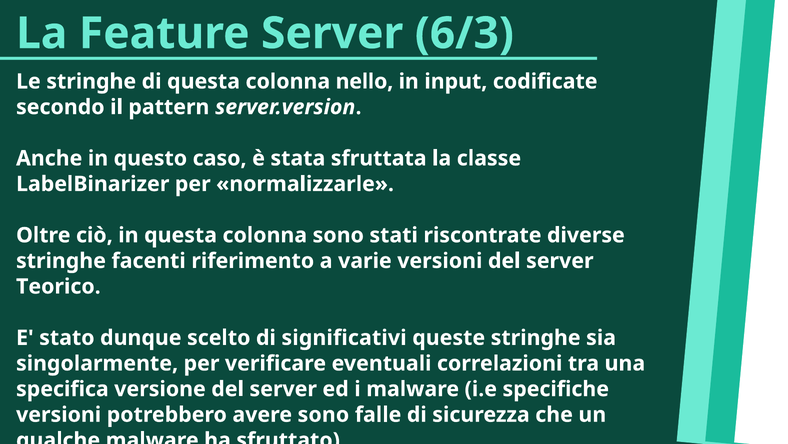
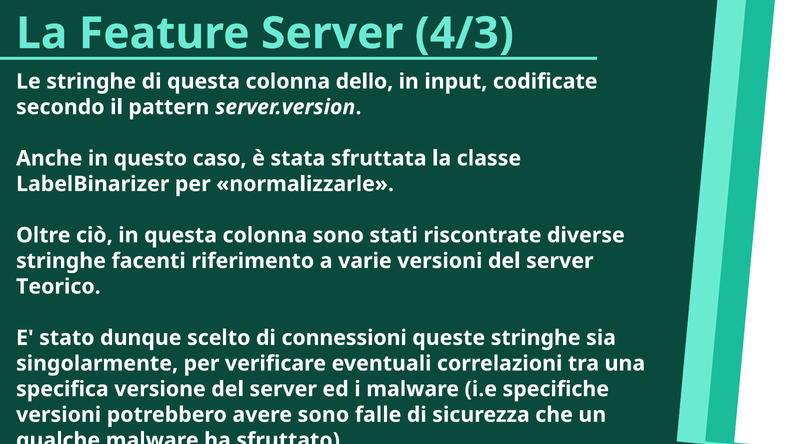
6/3: 6/3 -> 4/3
nello: nello -> dello
significativi: significativi -> connessioni
